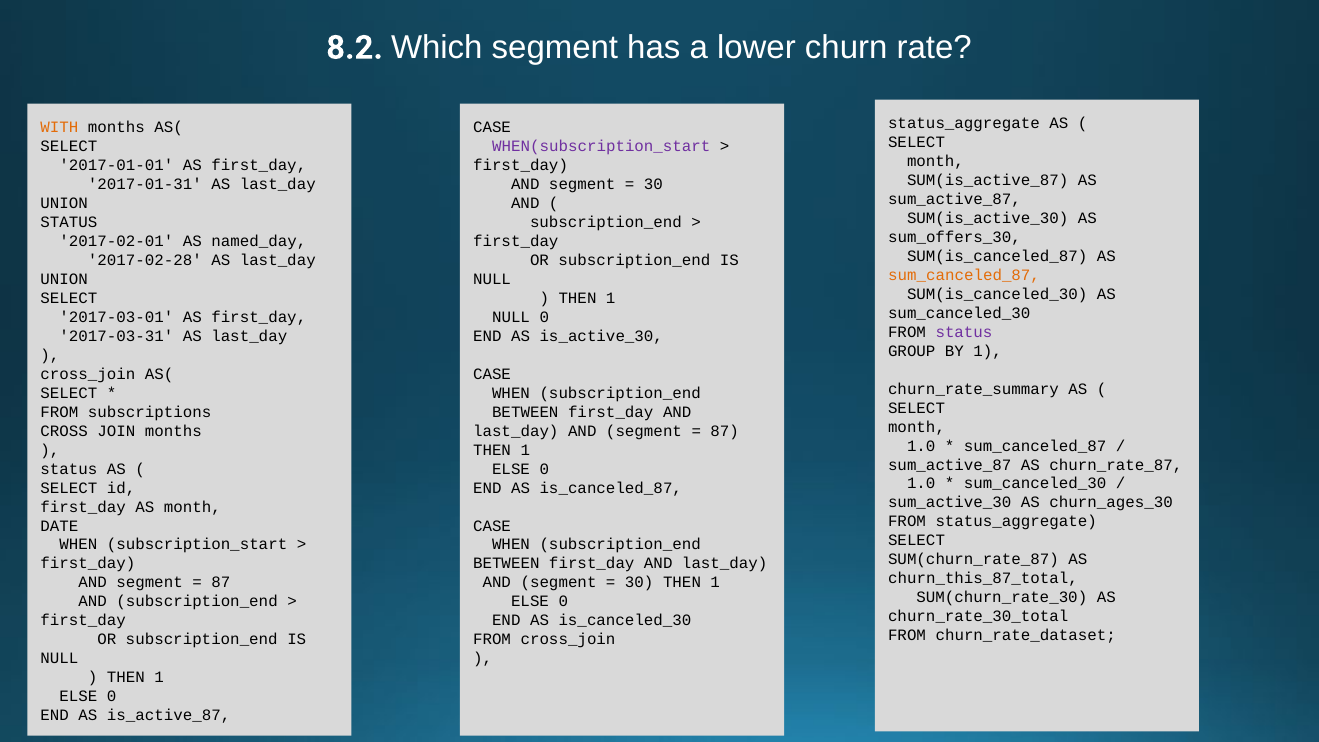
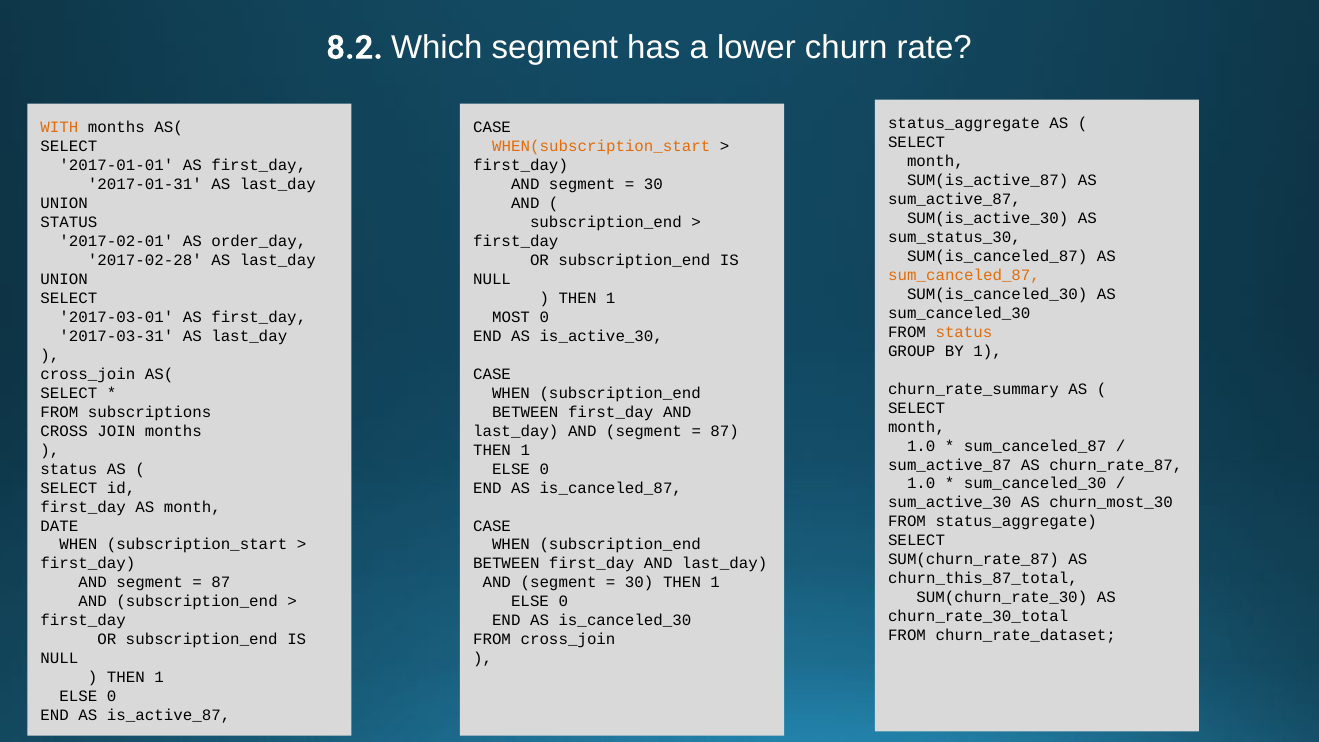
WHEN(subscription_start colour: purple -> orange
sum_offers_30: sum_offers_30 -> sum_status_30
named_day: named_day -> order_day
NULL at (511, 317): NULL -> MOST
status at (964, 332) colour: purple -> orange
churn_ages_30: churn_ages_30 -> churn_most_30
